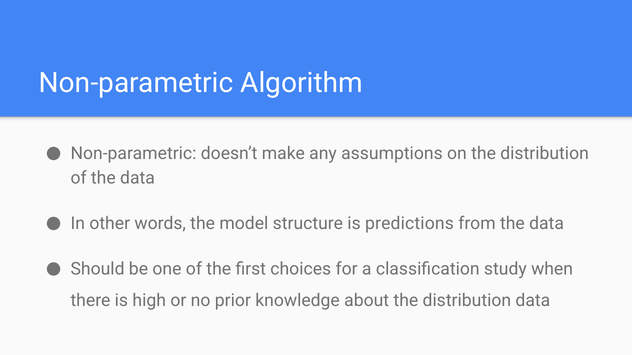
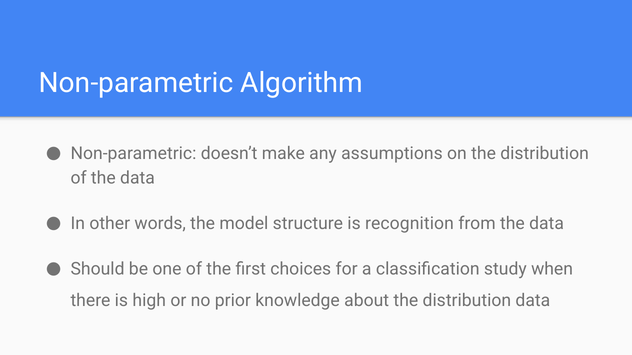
predictions: predictions -> recognition
